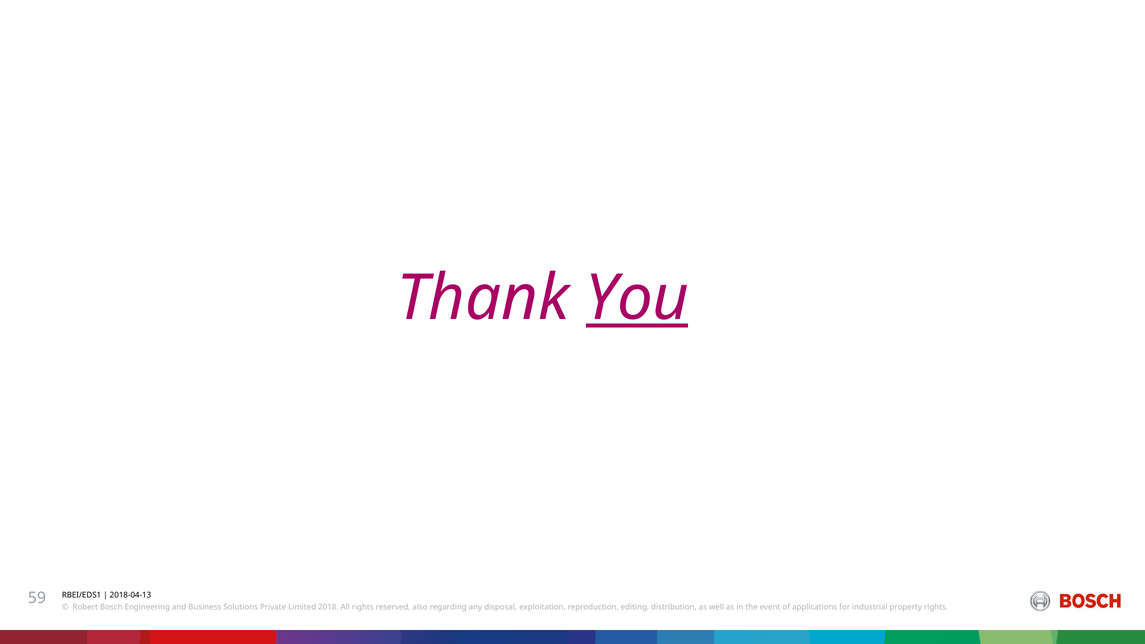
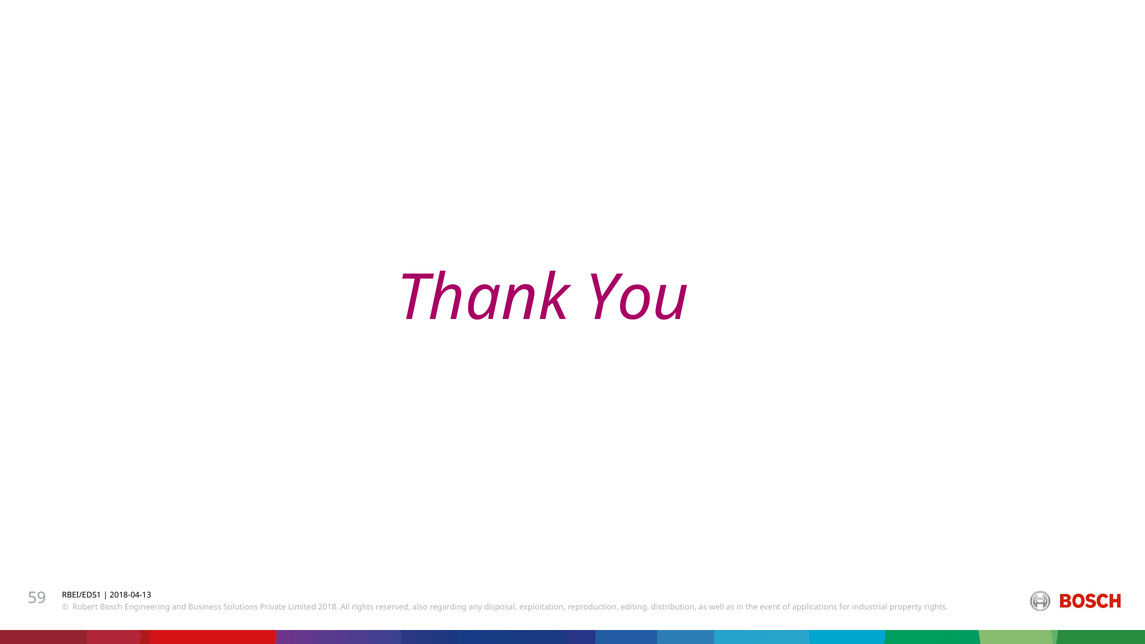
You underline: present -> none
